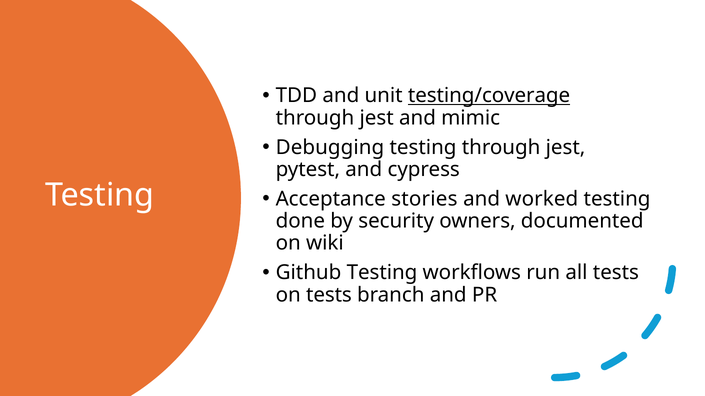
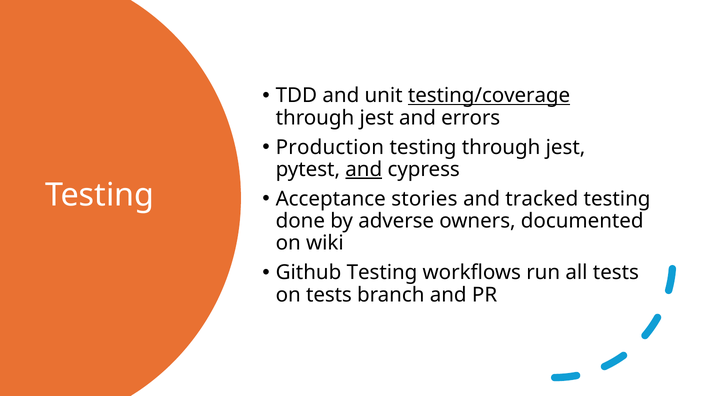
mimic: mimic -> errors
Debugging: Debugging -> Production
and at (364, 170) underline: none -> present
worked: worked -> tracked
security: security -> adverse
